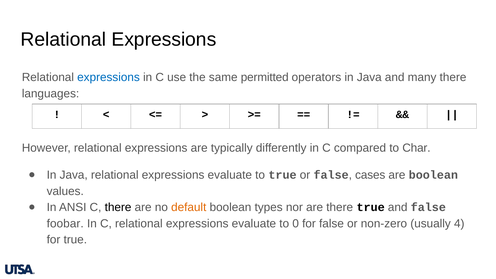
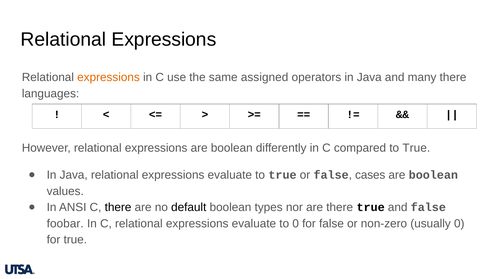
expressions at (108, 77) colour: blue -> orange
permitted: permitted -> assigned
expressions are typically: typically -> boolean
compared to Char: Char -> True
default colour: orange -> black
usually 4: 4 -> 0
